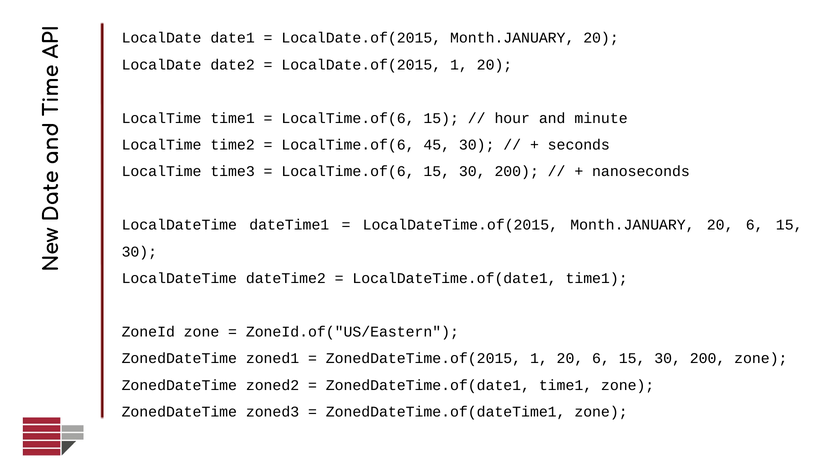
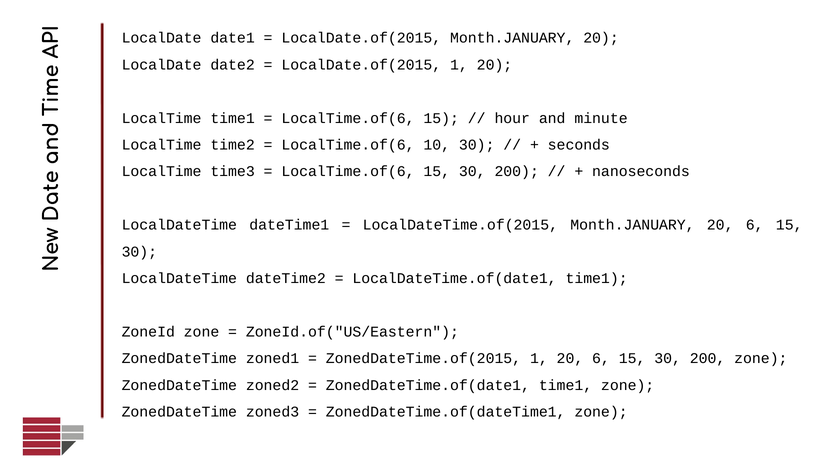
45: 45 -> 10
